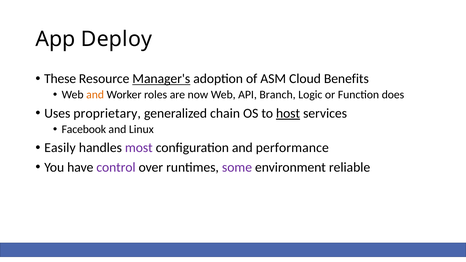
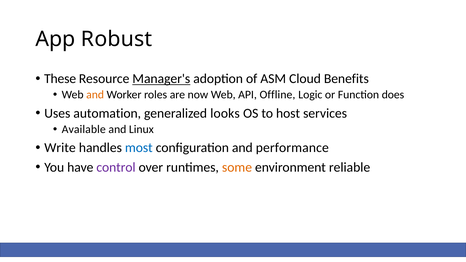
Deploy: Deploy -> Robust
Branch: Branch -> Offline
proprietary: proprietary -> automation
chain: chain -> looks
host underline: present -> none
Facebook: Facebook -> Available
Easily: Easily -> Write
most colour: purple -> blue
some colour: purple -> orange
